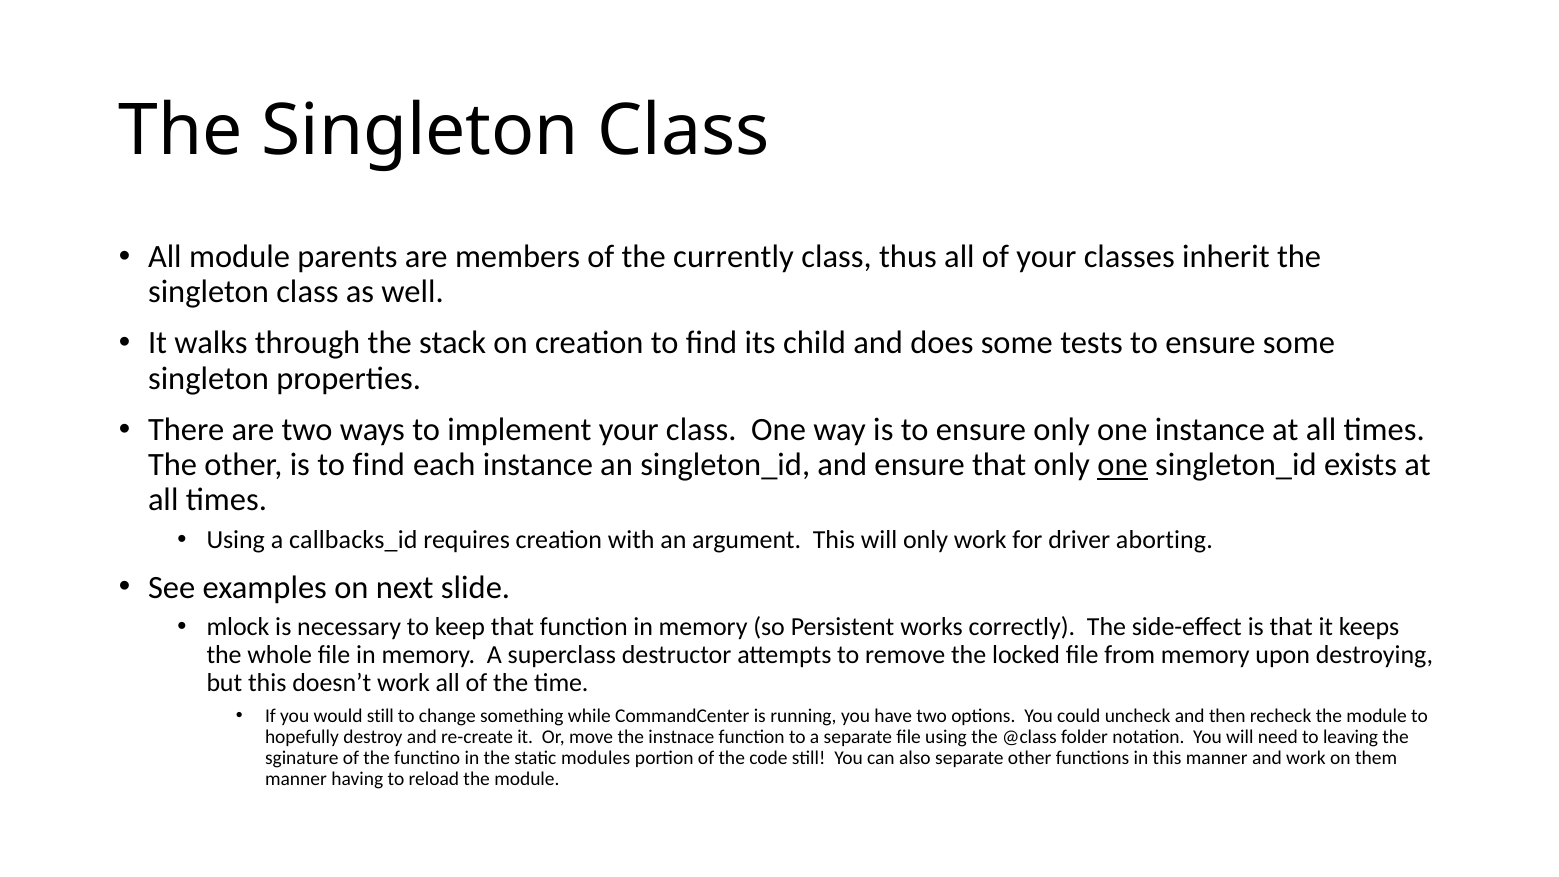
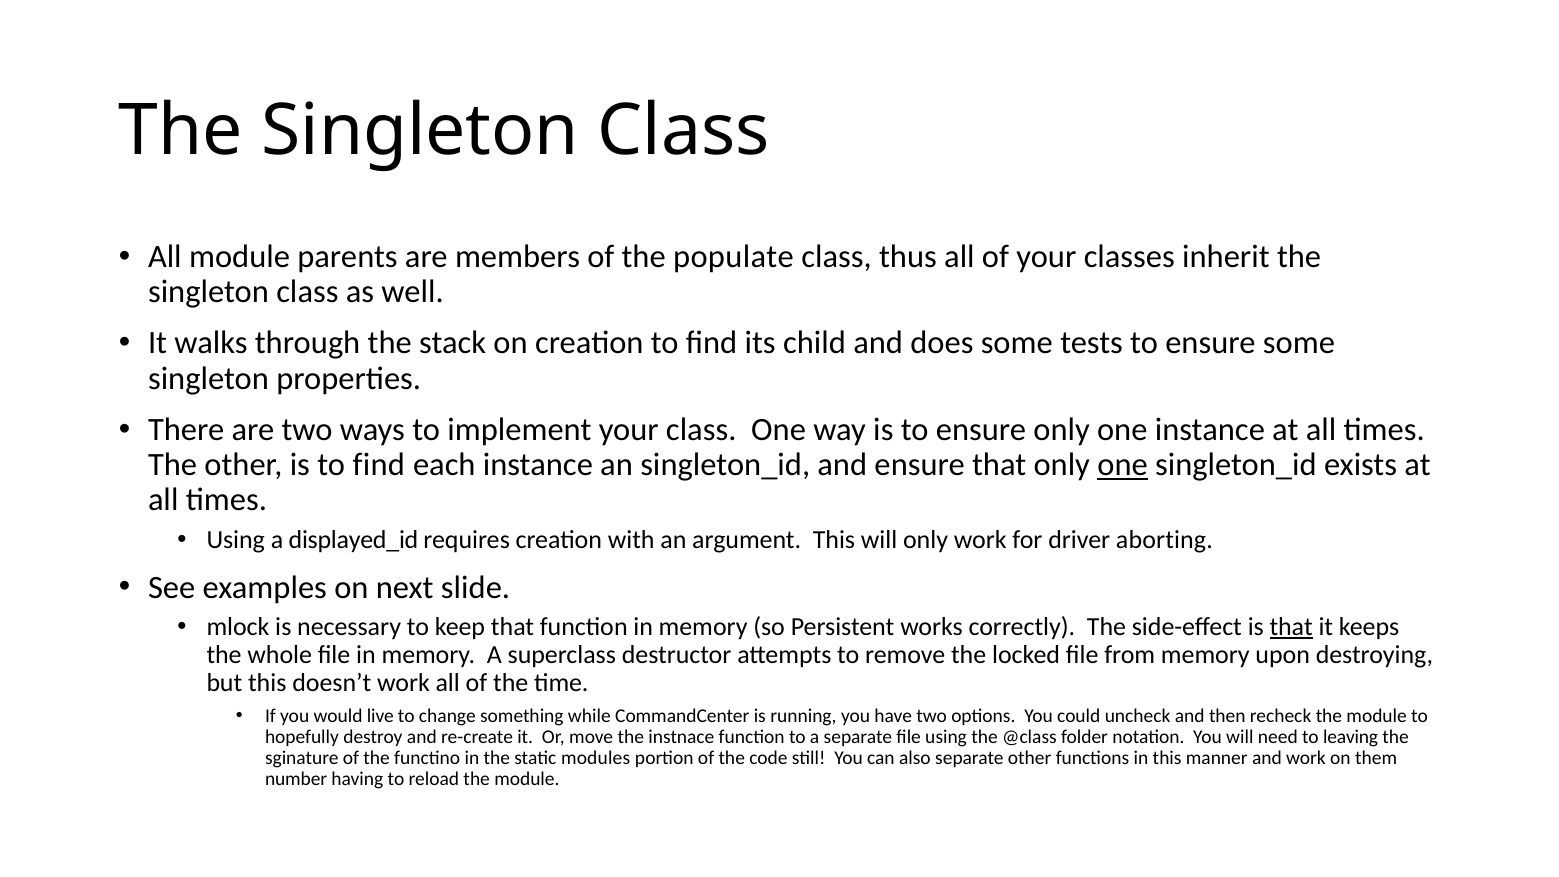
currently: currently -> populate
callbacks_id: callbacks_id -> displayed_id
that at (1291, 627) underline: none -> present
would still: still -> live
manner at (296, 779): manner -> number
